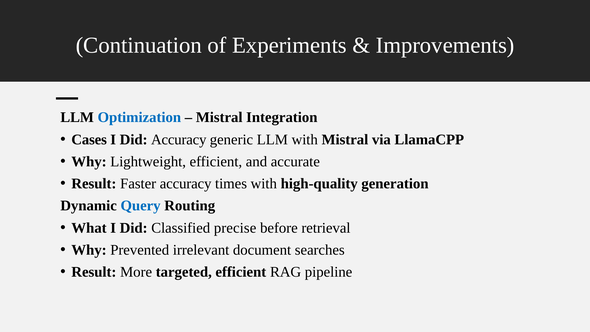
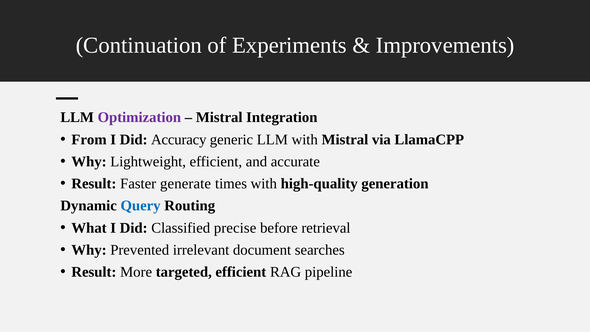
Optimization colour: blue -> purple
Cases: Cases -> From
Faster accuracy: accuracy -> generate
